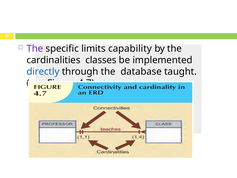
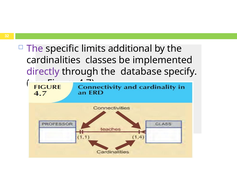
capability: capability -> additional
directly colour: blue -> purple
taught: taught -> specify
